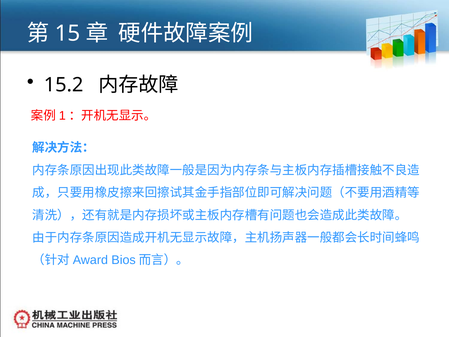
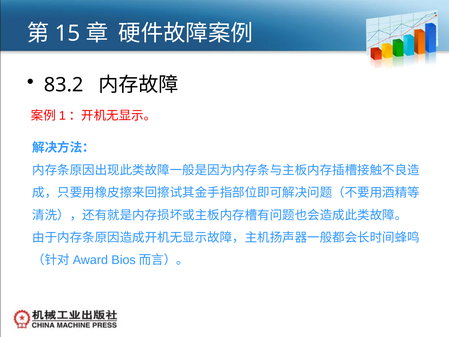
15.2: 15.2 -> 83.2
